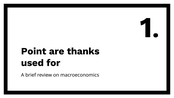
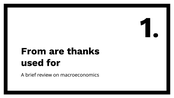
Point: Point -> From
